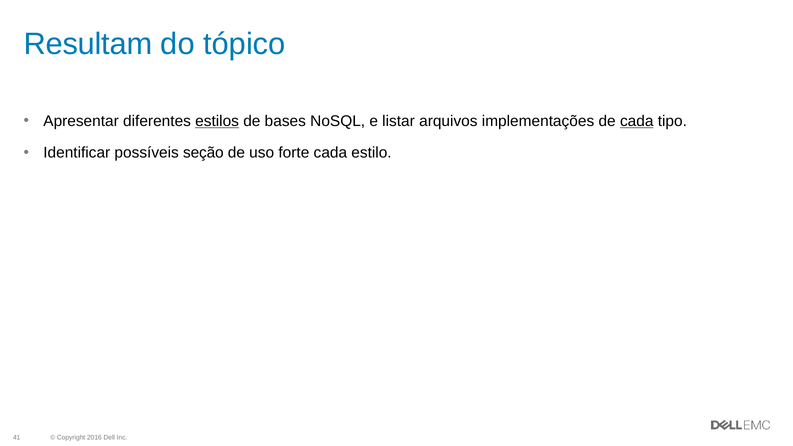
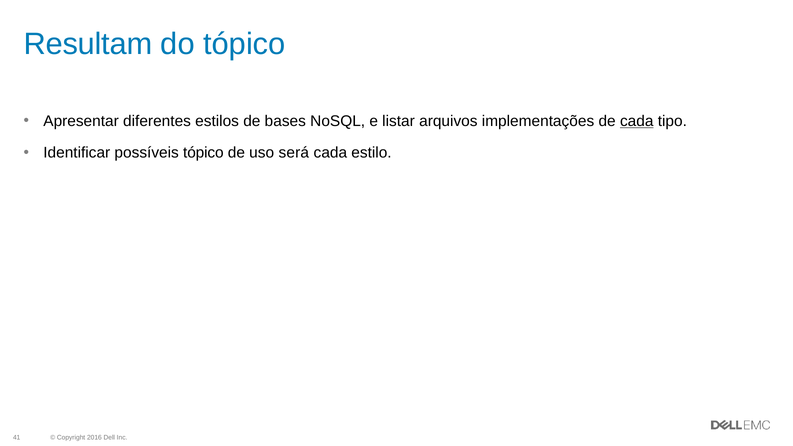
estilos underline: present -> none
possíveis seção: seção -> tópico
forte: forte -> será
